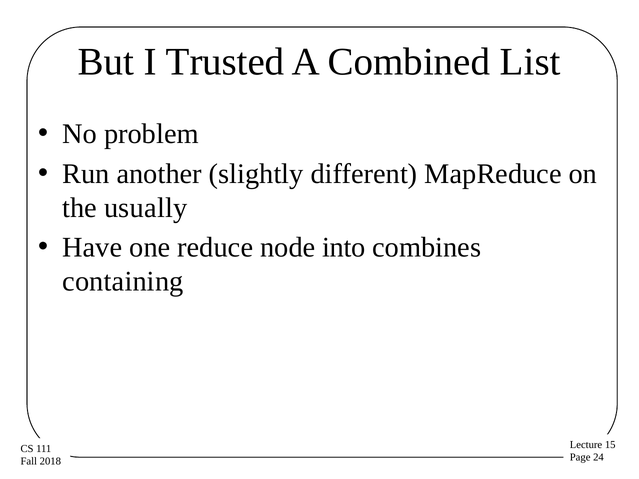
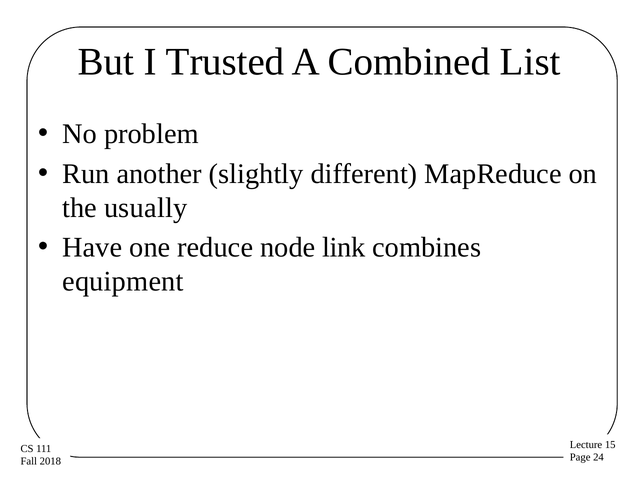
into: into -> link
containing: containing -> equipment
